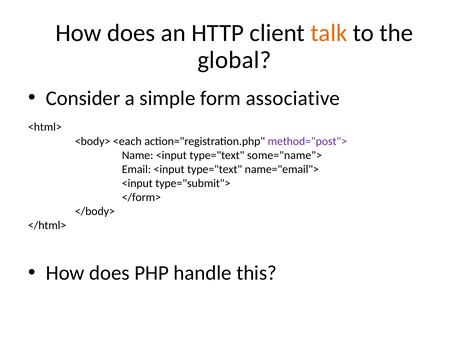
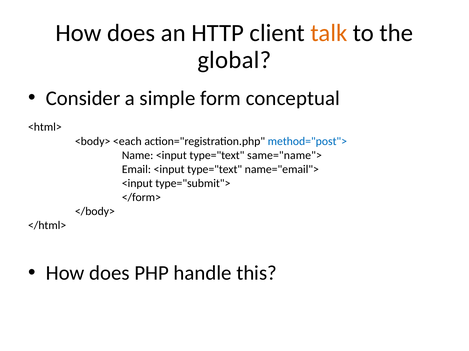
associative: associative -> conceptual
method="post"> colour: purple -> blue
some="name">: some="name"> -> same="name">
